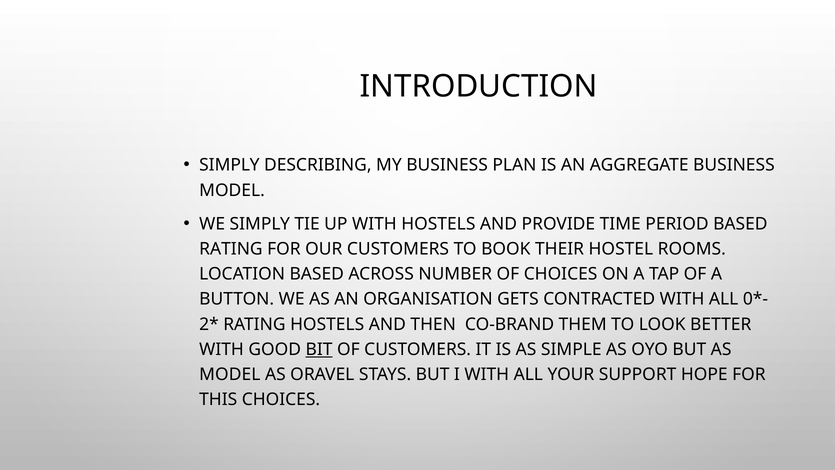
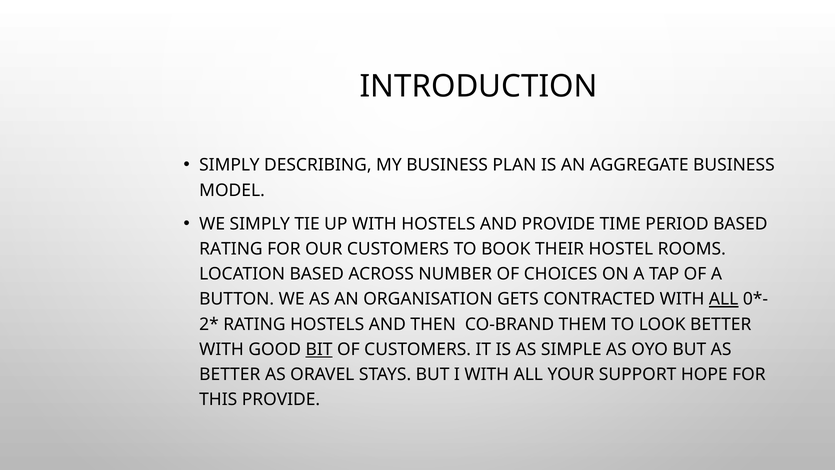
ALL at (724, 299) underline: none -> present
MODEL at (230, 374): MODEL -> BETTER
THIS CHOICES: CHOICES -> PROVIDE
